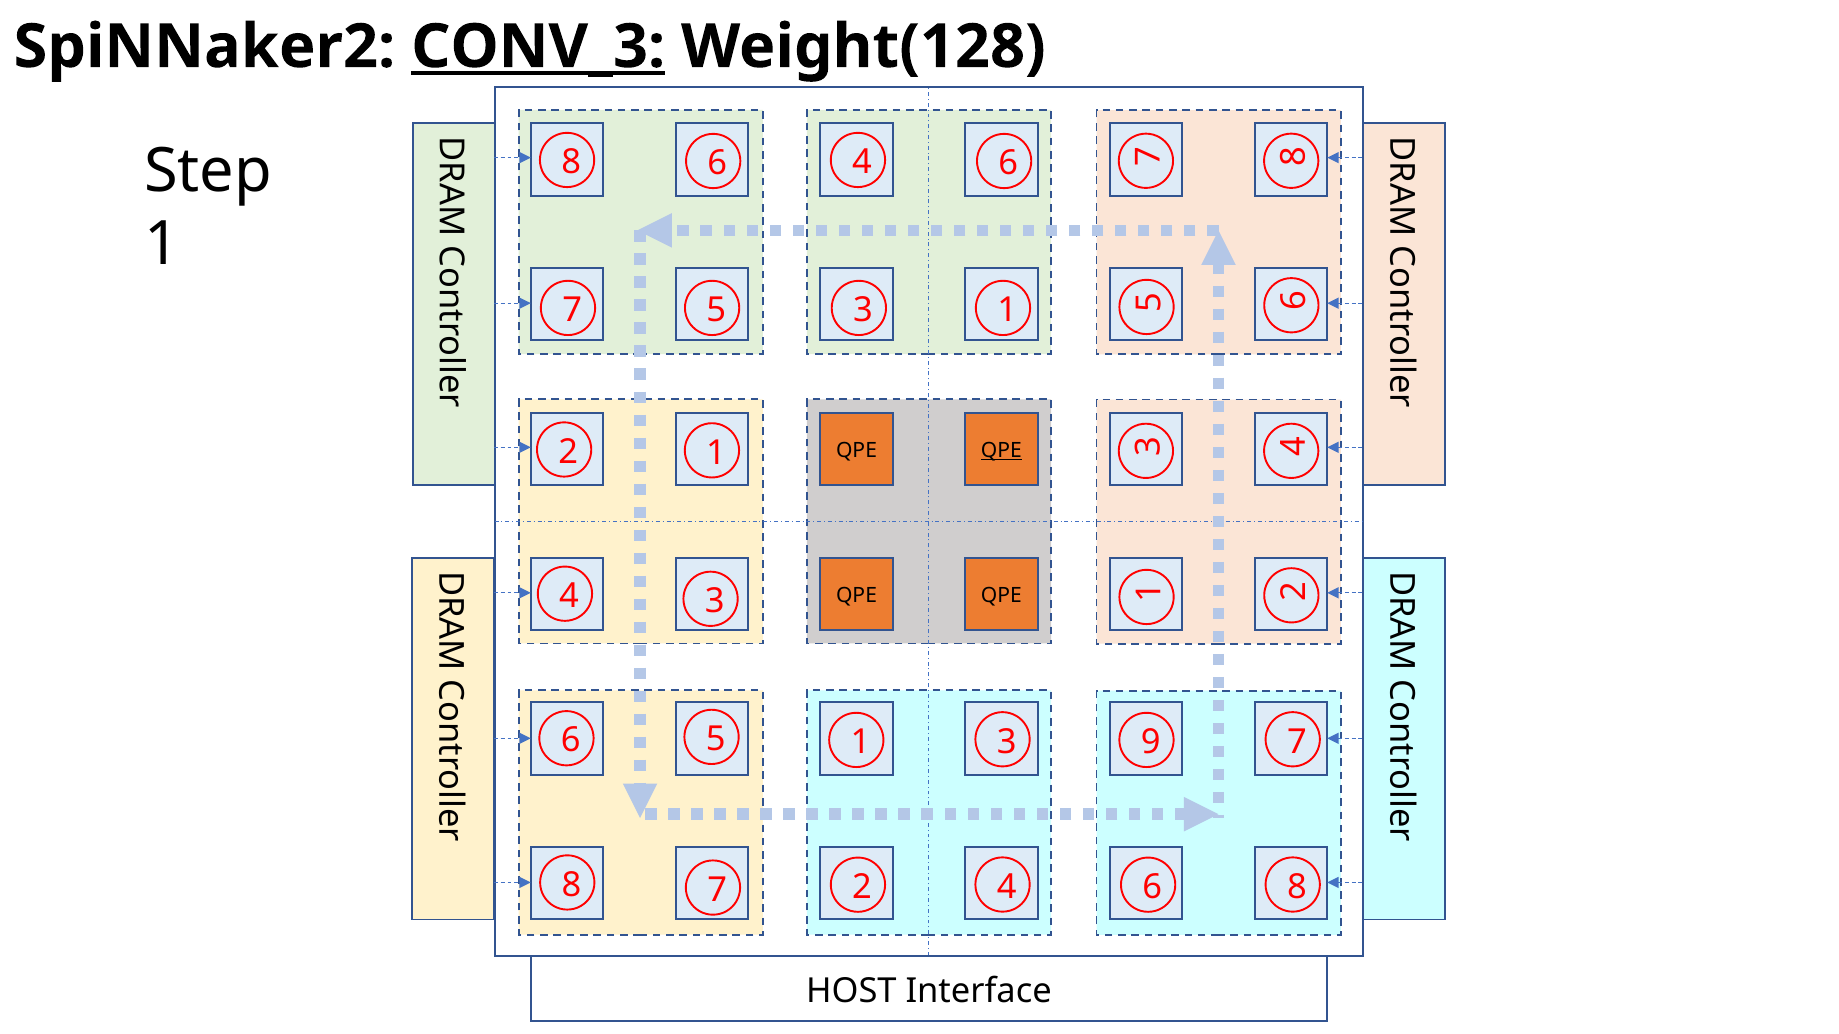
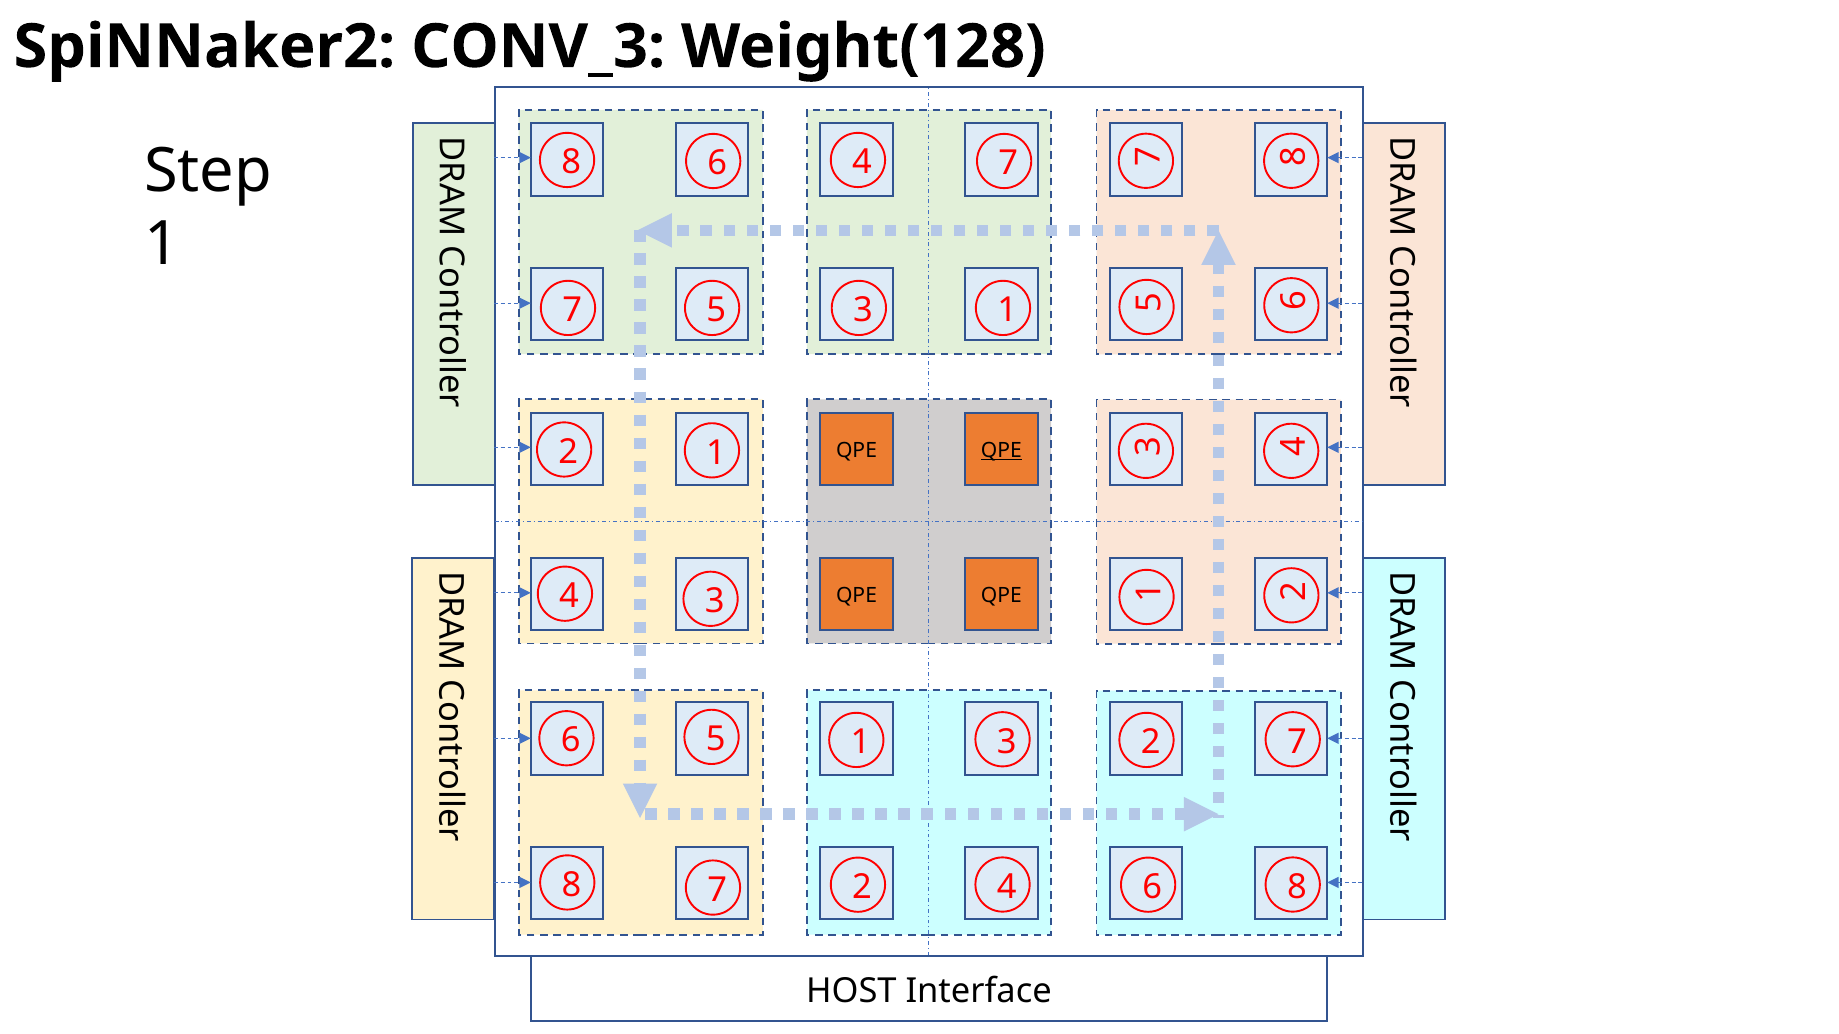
CONV_3 underline: present -> none
6 at (1008, 163): 6 -> 7
3 9: 9 -> 2
